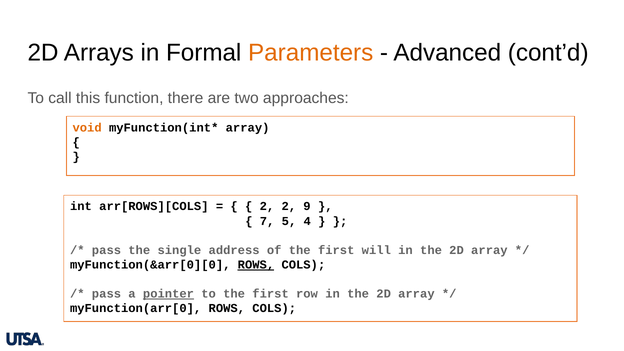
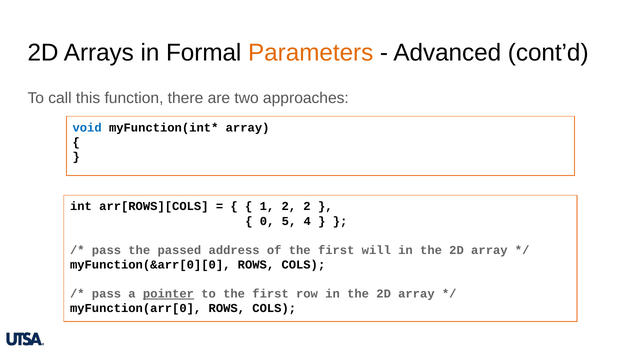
void colour: orange -> blue
2 at (267, 206): 2 -> 1
2 9: 9 -> 2
7: 7 -> 0
single: single -> passed
ROWS at (256, 265) underline: present -> none
